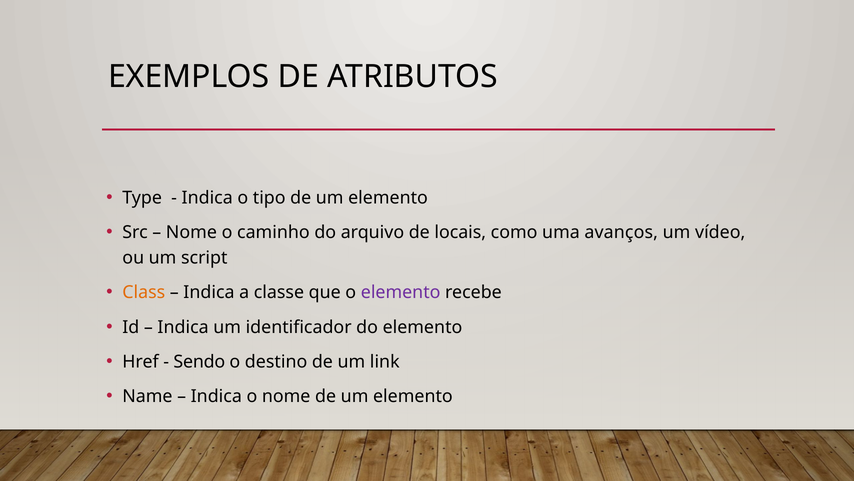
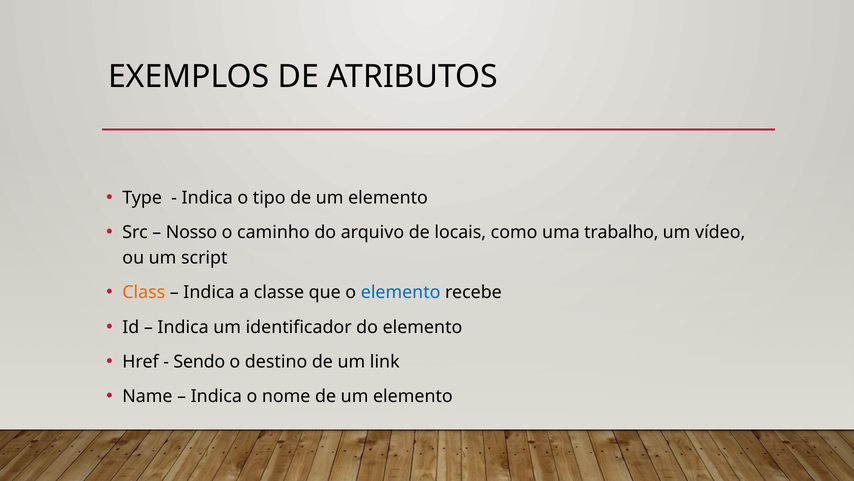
Nome at (191, 232): Nome -> Nosso
avanços: avanços -> trabalho
elemento at (401, 292) colour: purple -> blue
